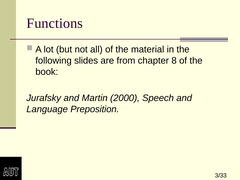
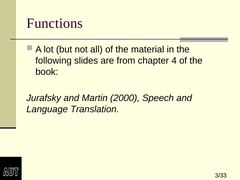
8: 8 -> 4
Preposition: Preposition -> Translation
